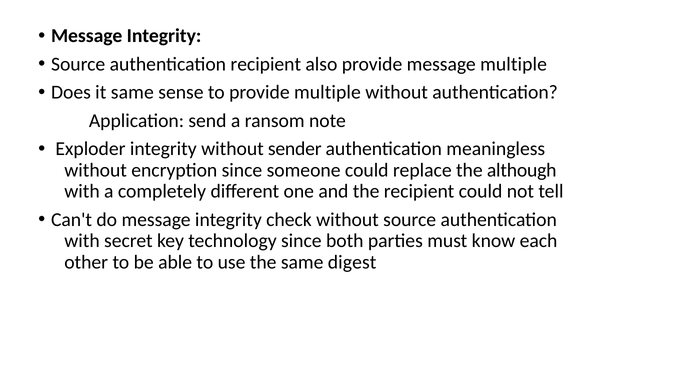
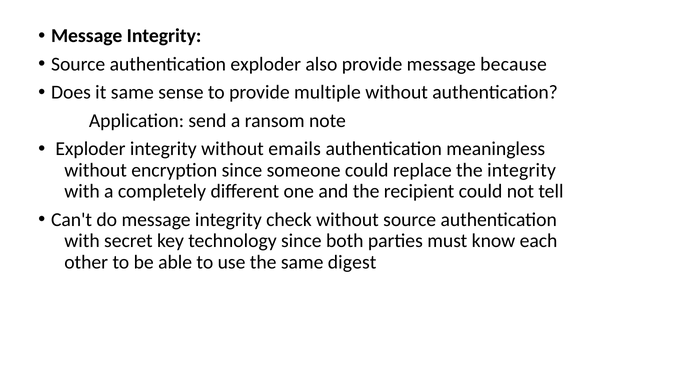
authentication recipient: recipient -> exploder
message multiple: multiple -> because
sender: sender -> emails
the although: although -> integrity
